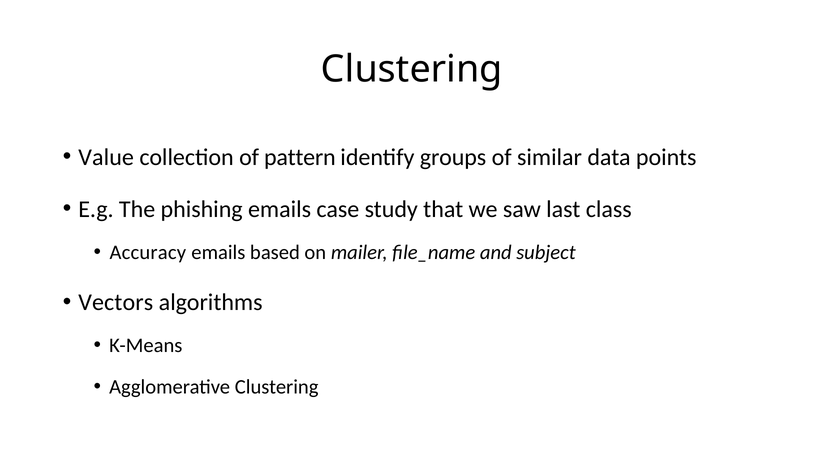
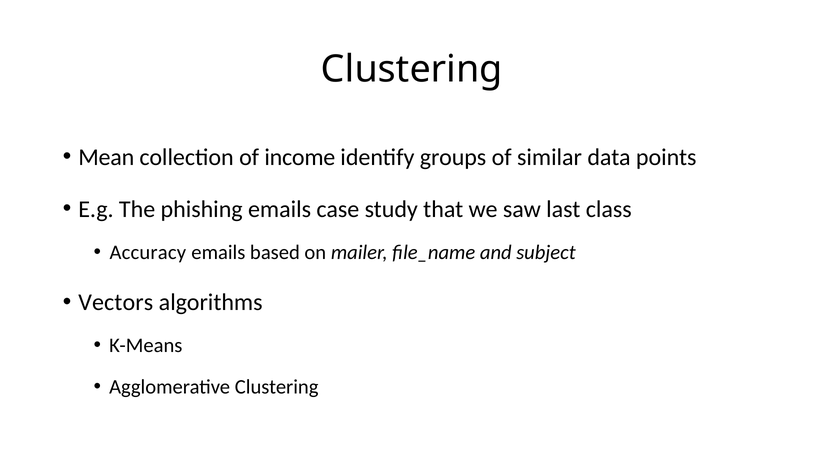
Value: Value -> Mean
pattern: pattern -> income
